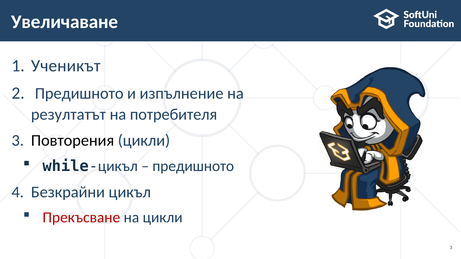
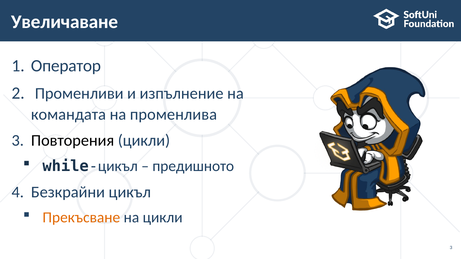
Ученикът: Ученикът -> Оператор
Предишното at (79, 94): Предишното -> Променливи
резултатът: резултатът -> командата
потребителя: потребителя -> променлива
Прекъсване colour: red -> orange
